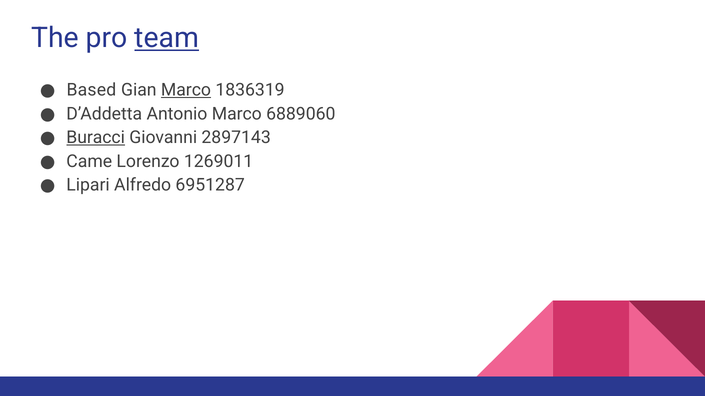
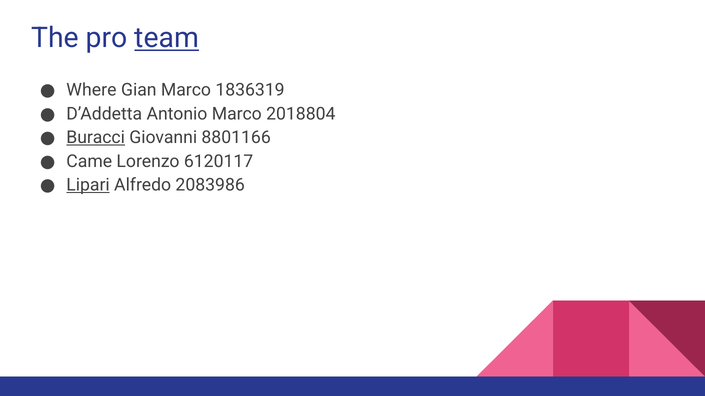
Based: Based -> Where
Marco at (186, 90) underline: present -> none
6889060: 6889060 -> 2018804
2897143: 2897143 -> 8801166
1269011: 1269011 -> 6120117
Lipari underline: none -> present
6951287: 6951287 -> 2083986
